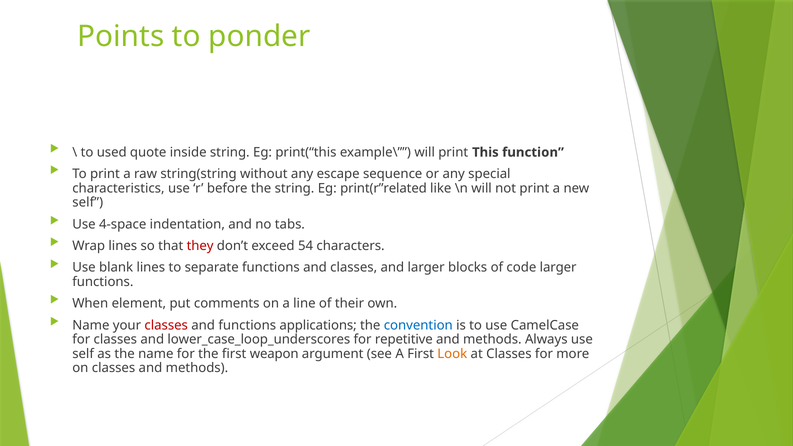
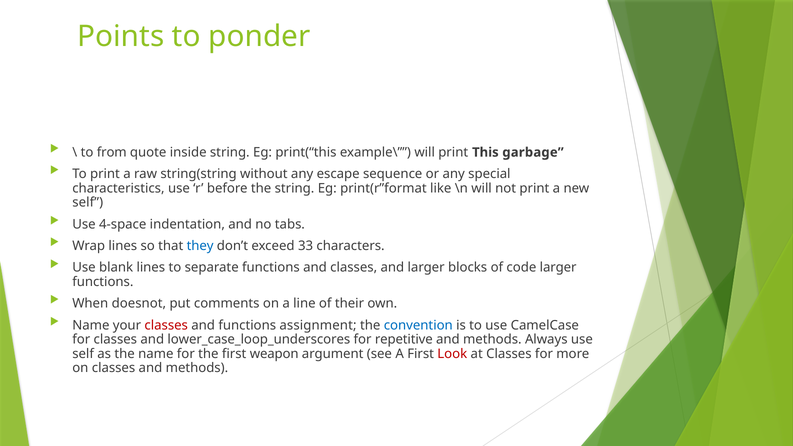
used: used -> from
function: function -> garbage
print(r”related: print(r”related -> print(r”format
they colour: red -> blue
54: 54 -> 33
element: element -> doesnot
applications: applications -> assignment
Look colour: orange -> red
